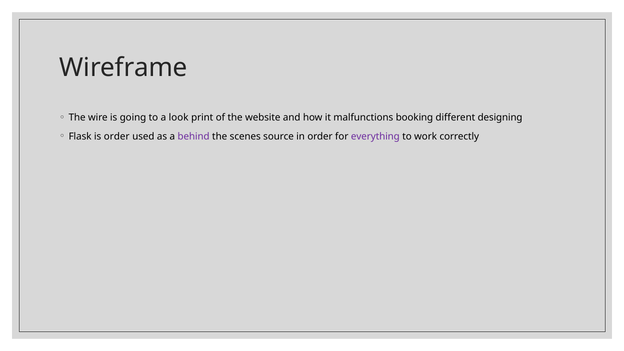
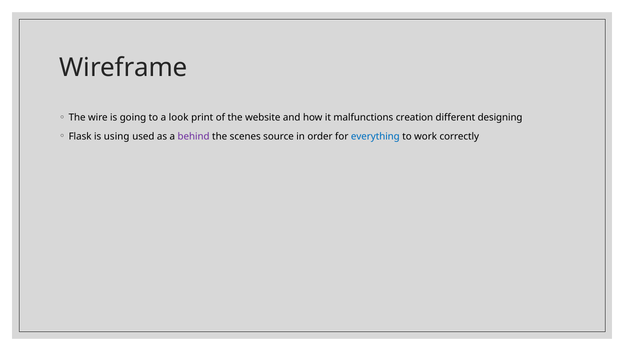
booking: booking -> creation
is order: order -> using
everything colour: purple -> blue
